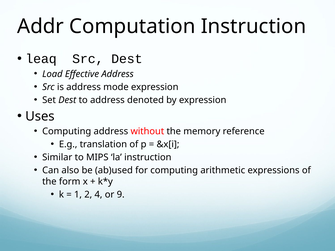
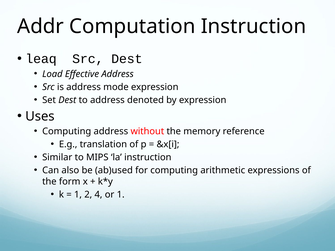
or 9: 9 -> 1
